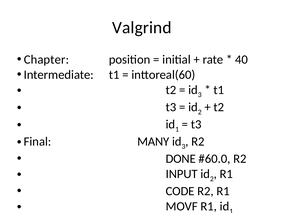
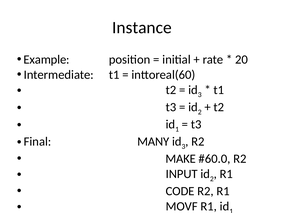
Valgrind: Valgrind -> Instance
Chapter: Chapter -> Example
40: 40 -> 20
DONE: DONE -> MAKE
